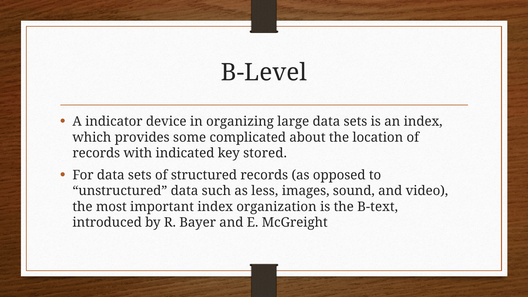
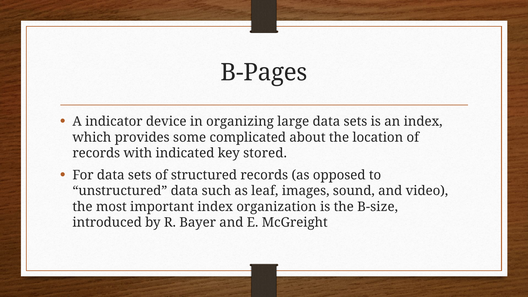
B-Level: B-Level -> B-Pages
less: less -> leaf
B-text: B-text -> B-size
